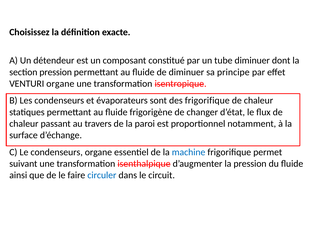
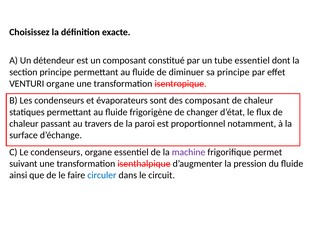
tube diminuer: diminuer -> essentiel
section pression: pression -> principe
des frigorifique: frigorifique -> composant
machine colour: blue -> purple
